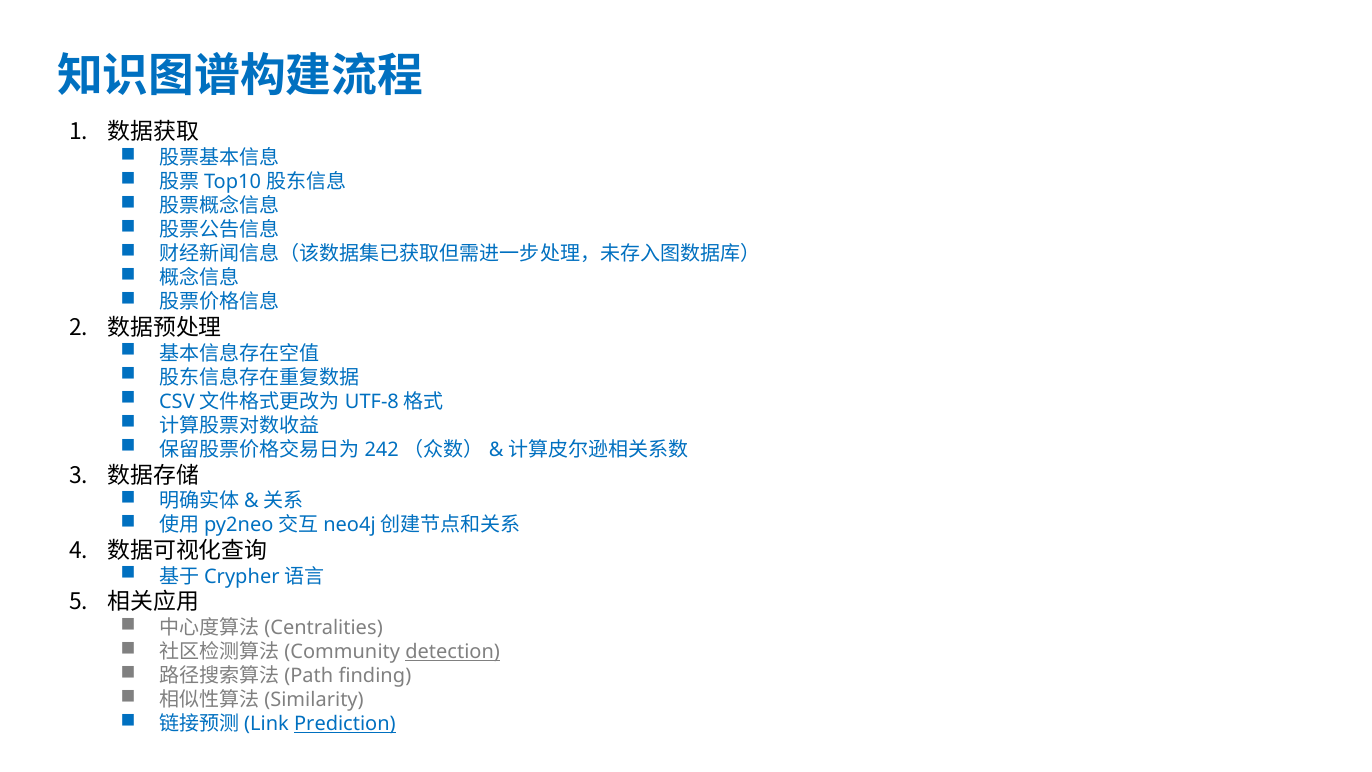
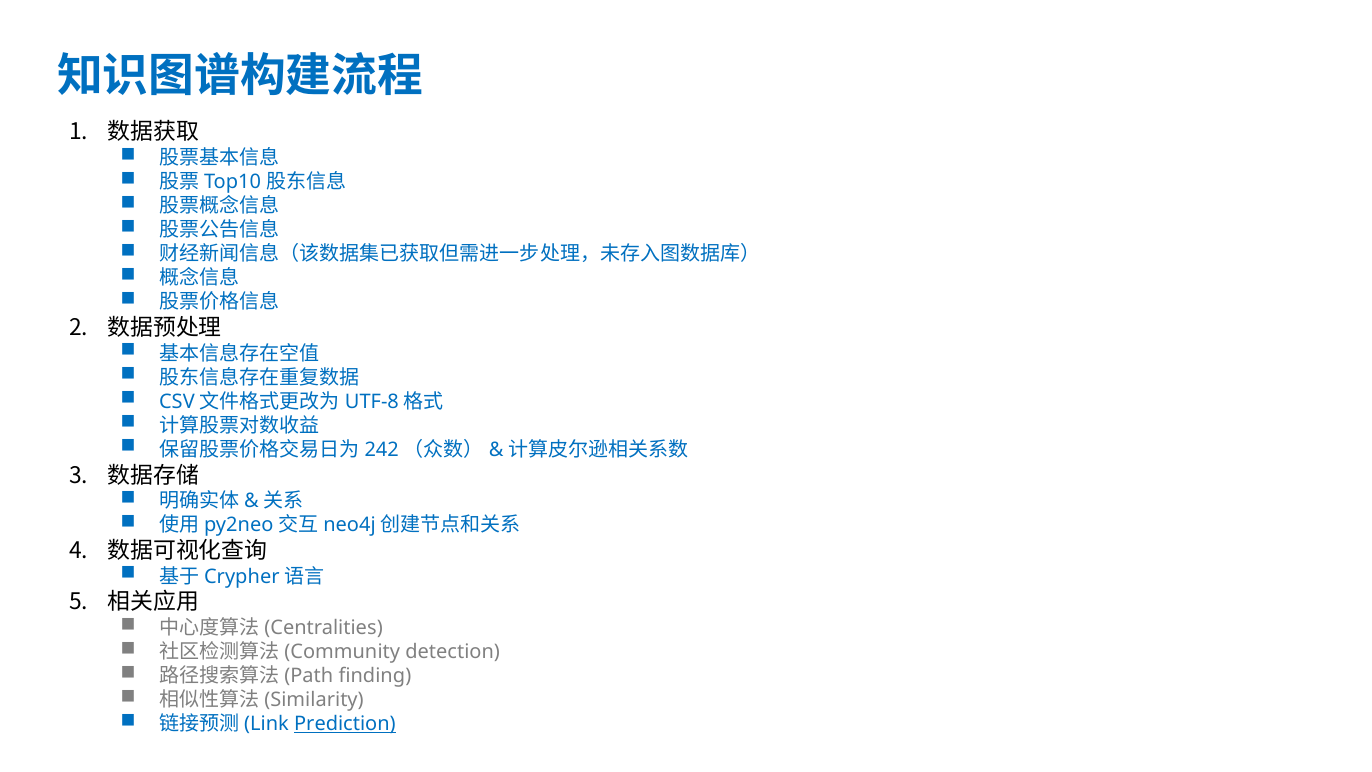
detection underline: present -> none
